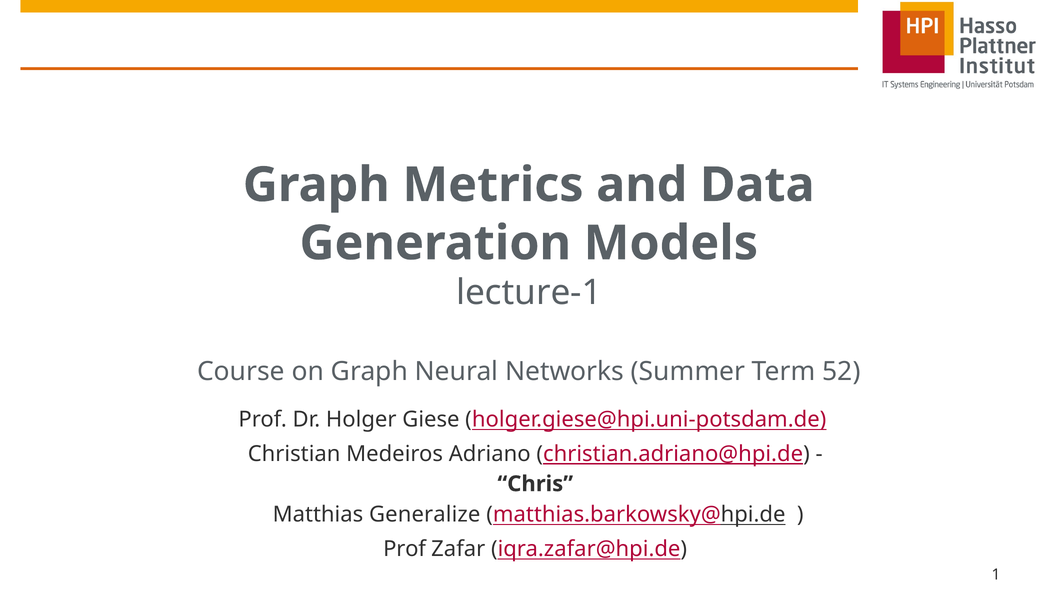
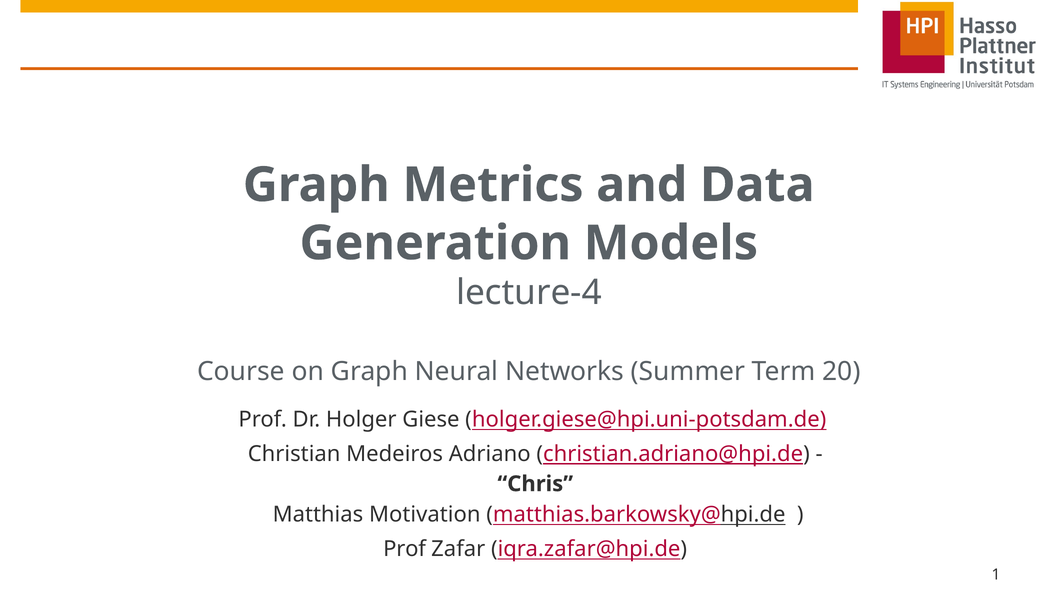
lecture-1: lecture-1 -> lecture-4
52: 52 -> 20
Generalize: Generalize -> Motivation
